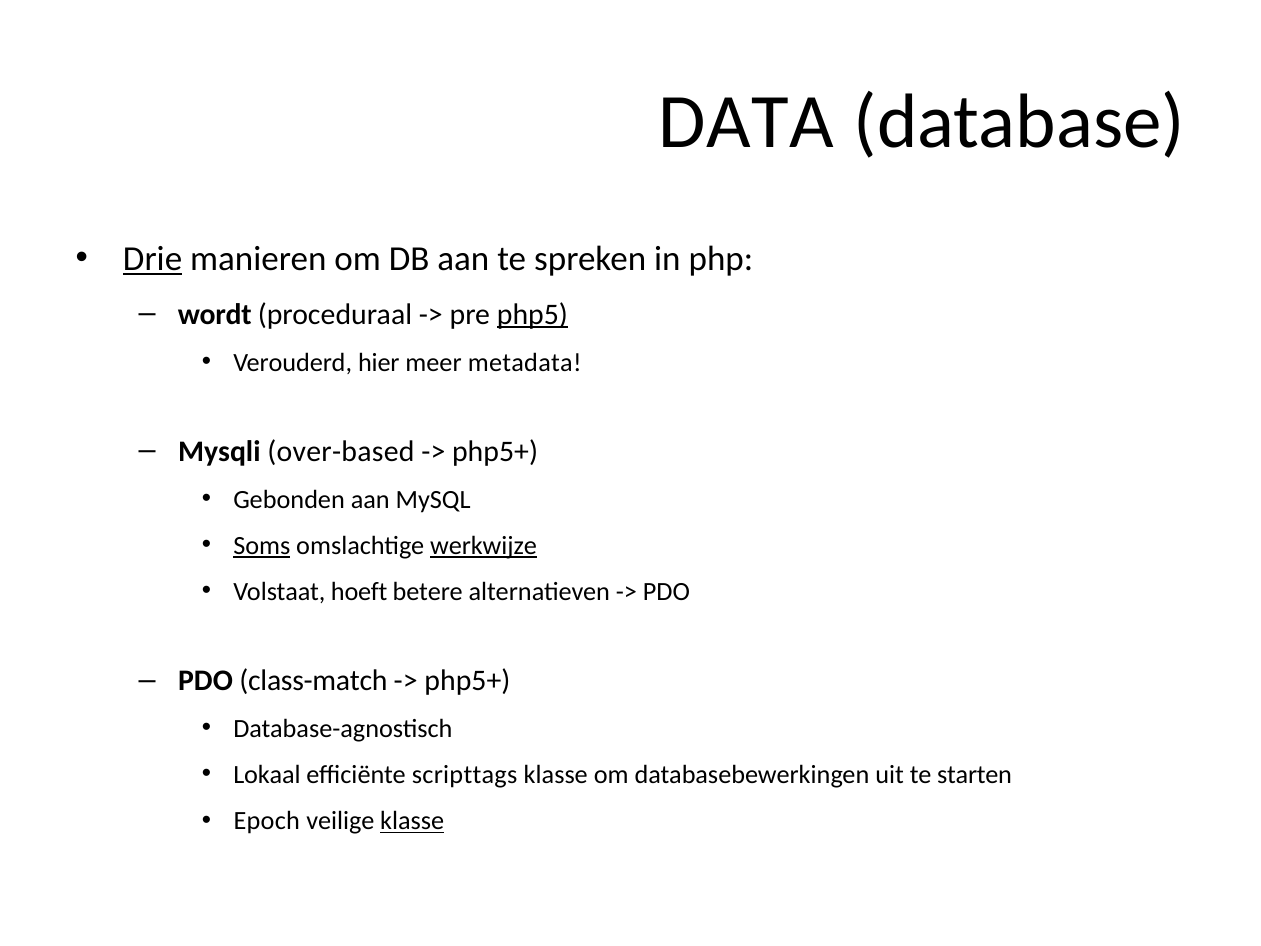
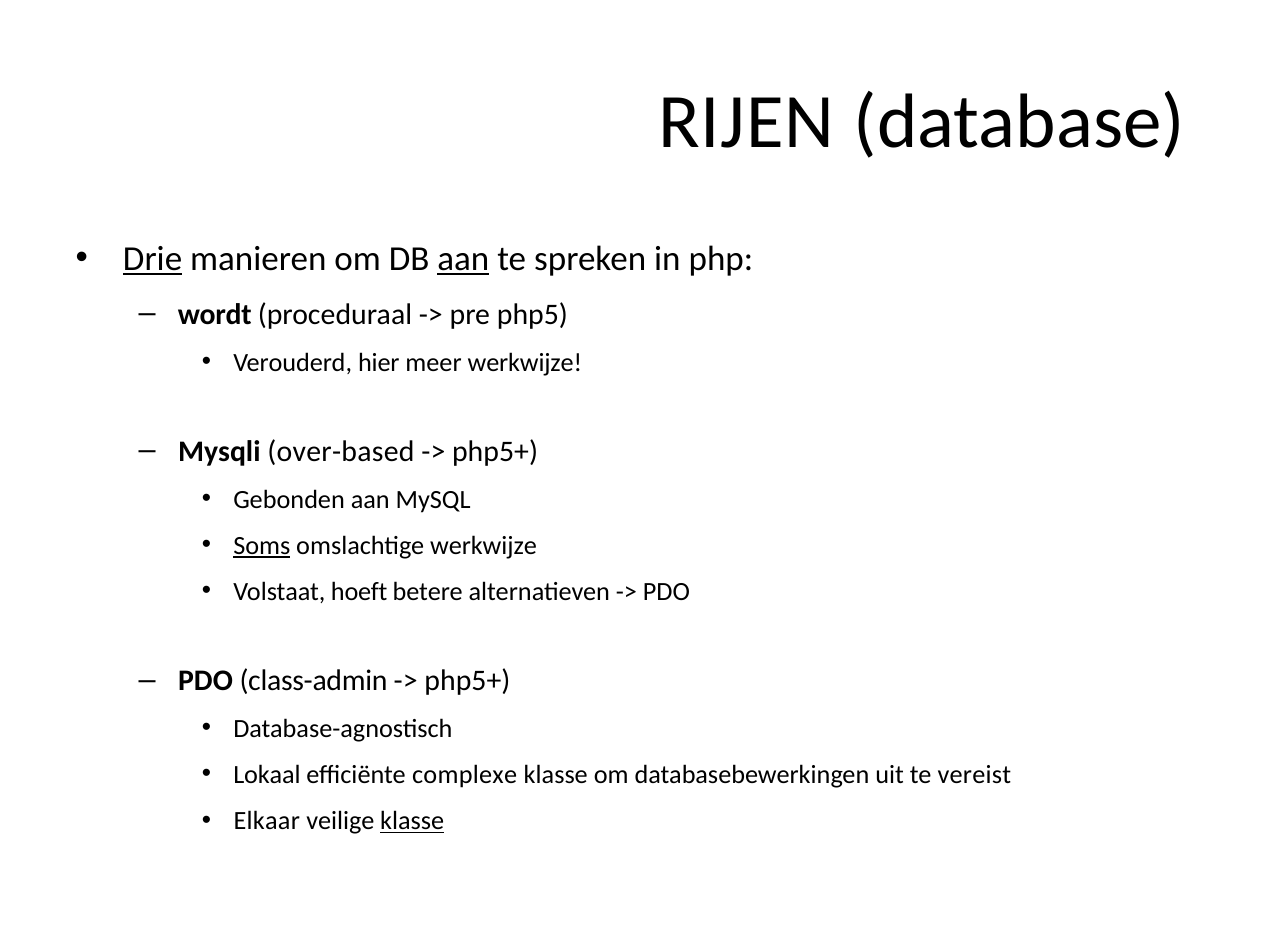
DATA: DATA -> RIJEN
aan at (463, 259) underline: none -> present
php5 underline: present -> none
meer metadata: metadata -> werkwijze
werkwijze at (484, 545) underline: present -> none
class-match: class-match -> class-admin
scripttags: scripttags -> complexe
starten: starten -> vereist
Epoch: Epoch -> Elkaar
